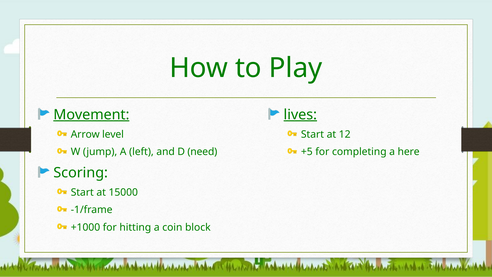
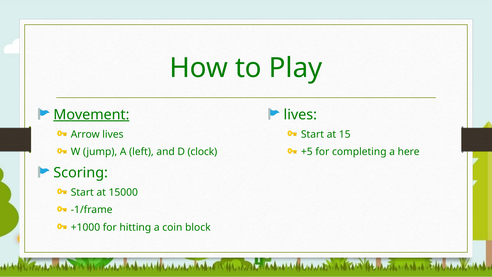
lives at (300, 115) underline: present -> none
Arrow level: level -> lives
12: 12 -> 15
need: need -> clock
